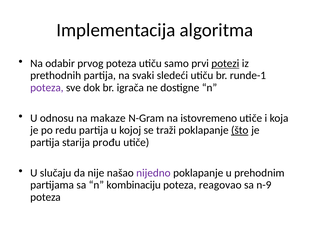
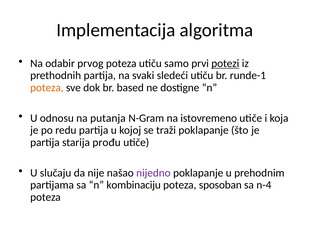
poteza at (47, 87) colour: purple -> orange
igrača: igrača -> based
makaze: makaze -> putanja
što underline: present -> none
reagovao: reagovao -> sposoban
n-9: n-9 -> n-4
